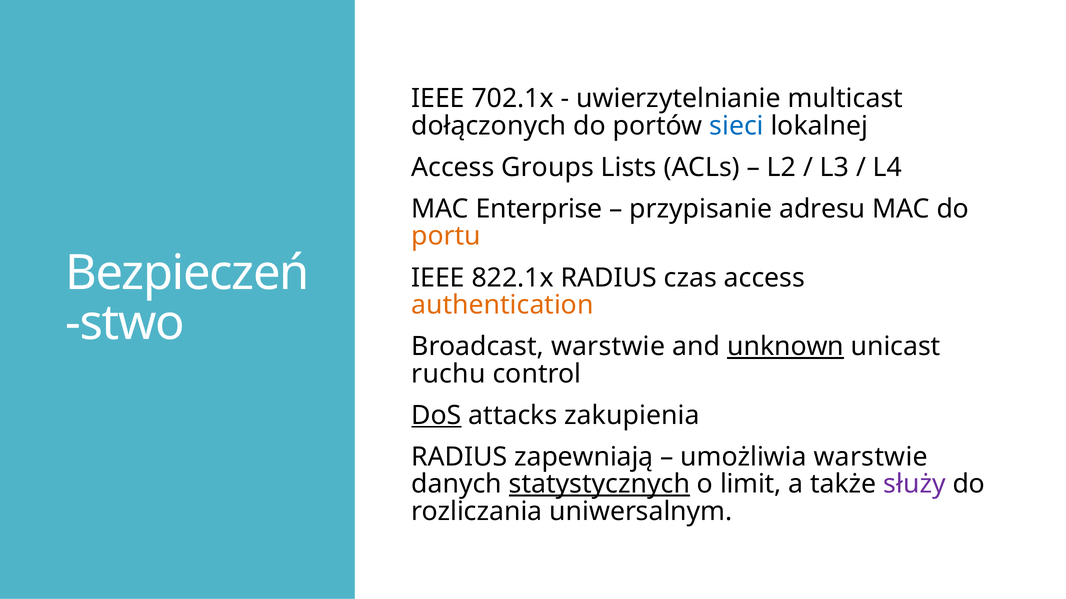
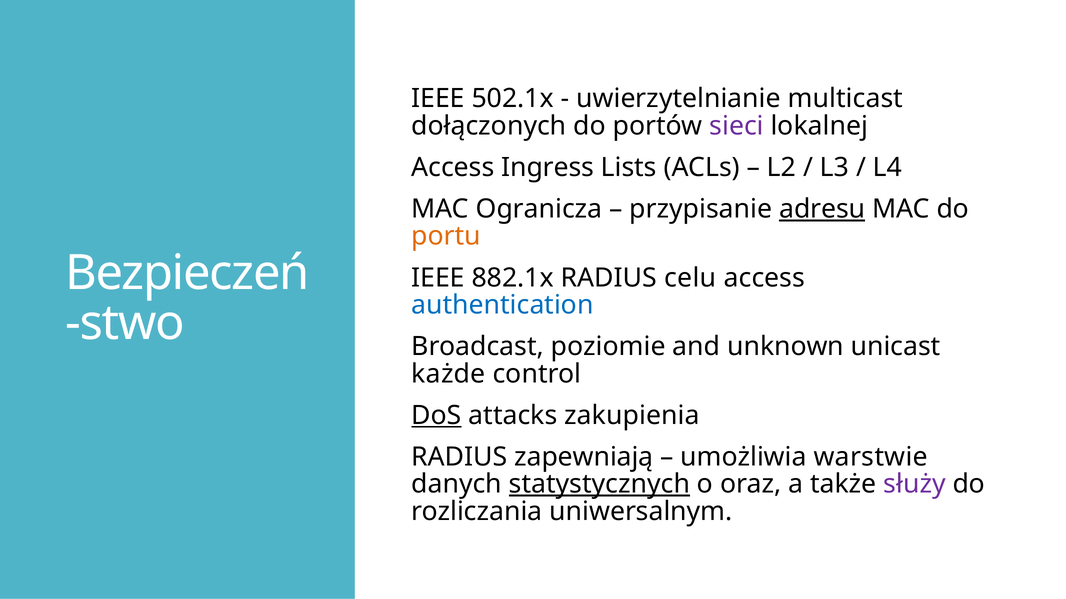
702.1x: 702.1x -> 502.1x
sieci colour: blue -> purple
Groups: Groups -> Ingress
Enterprise: Enterprise -> Ogranicza
adresu underline: none -> present
822.1x: 822.1x -> 882.1x
czas: czas -> celu
authentication colour: orange -> blue
Broadcast warstwie: warstwie -> poziomie
unknown underline: present -> none
ruchu: ruchu -> każde
limit: limit -> oraz
